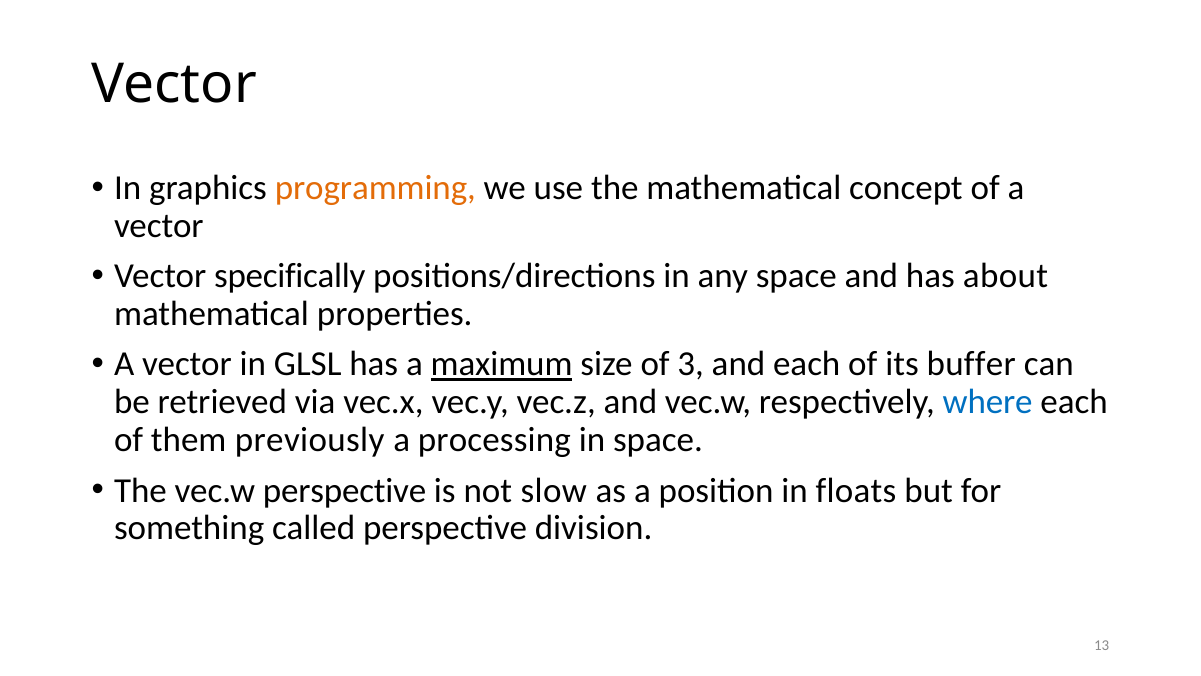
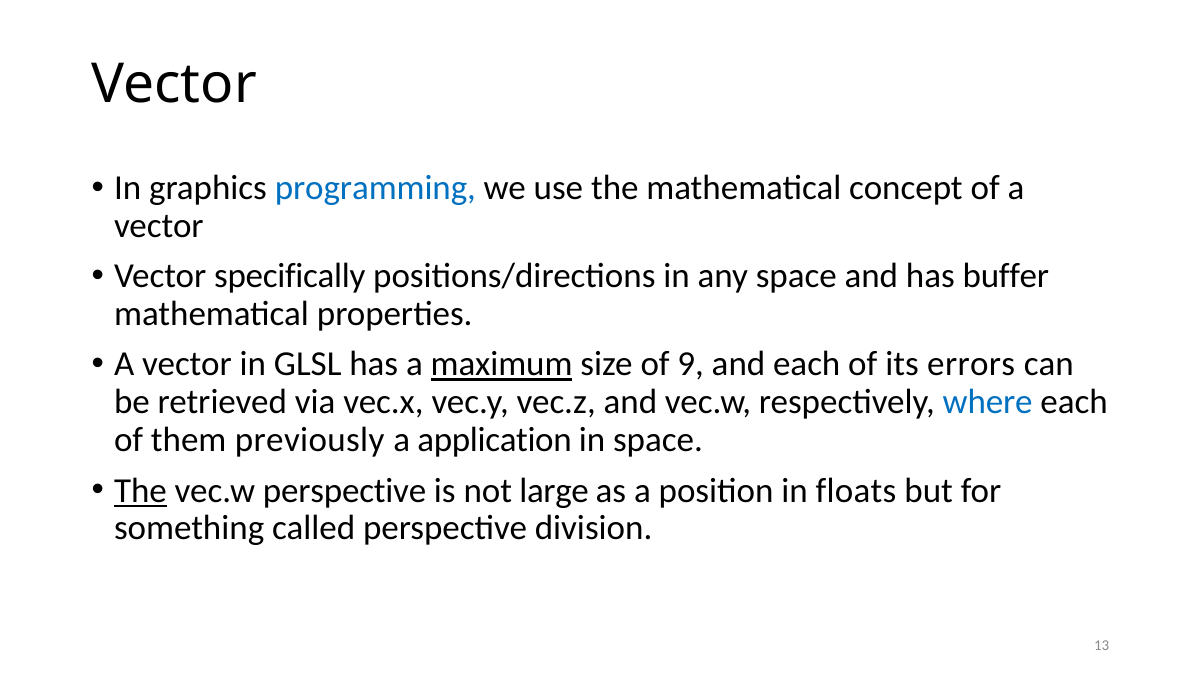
programming colour: orange -> blue
about: about -> buffer
3: 3 -> 9
buffer: buffer -> errors
processing: processing -> application
The at (140, 490) underline: none -> present
slow: slow -> large
